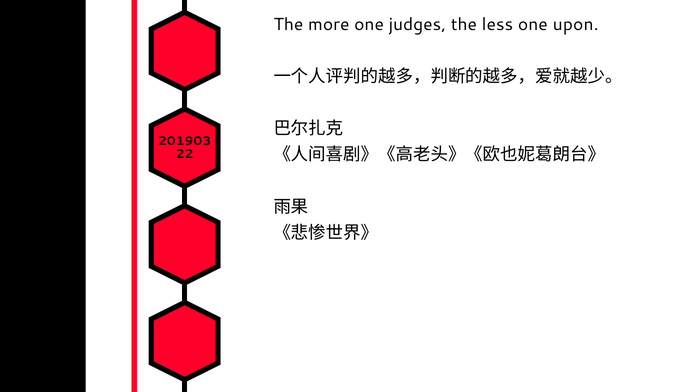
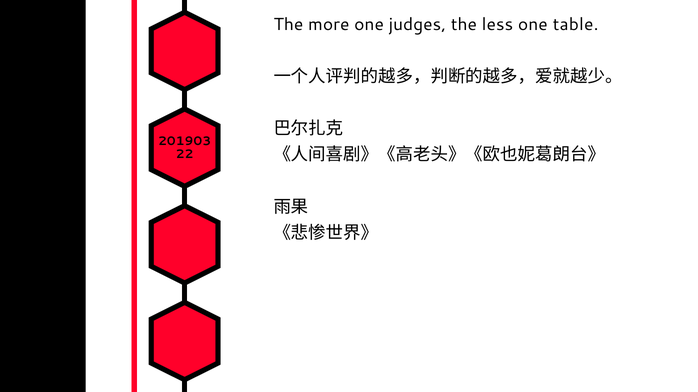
upon: upon -> table
